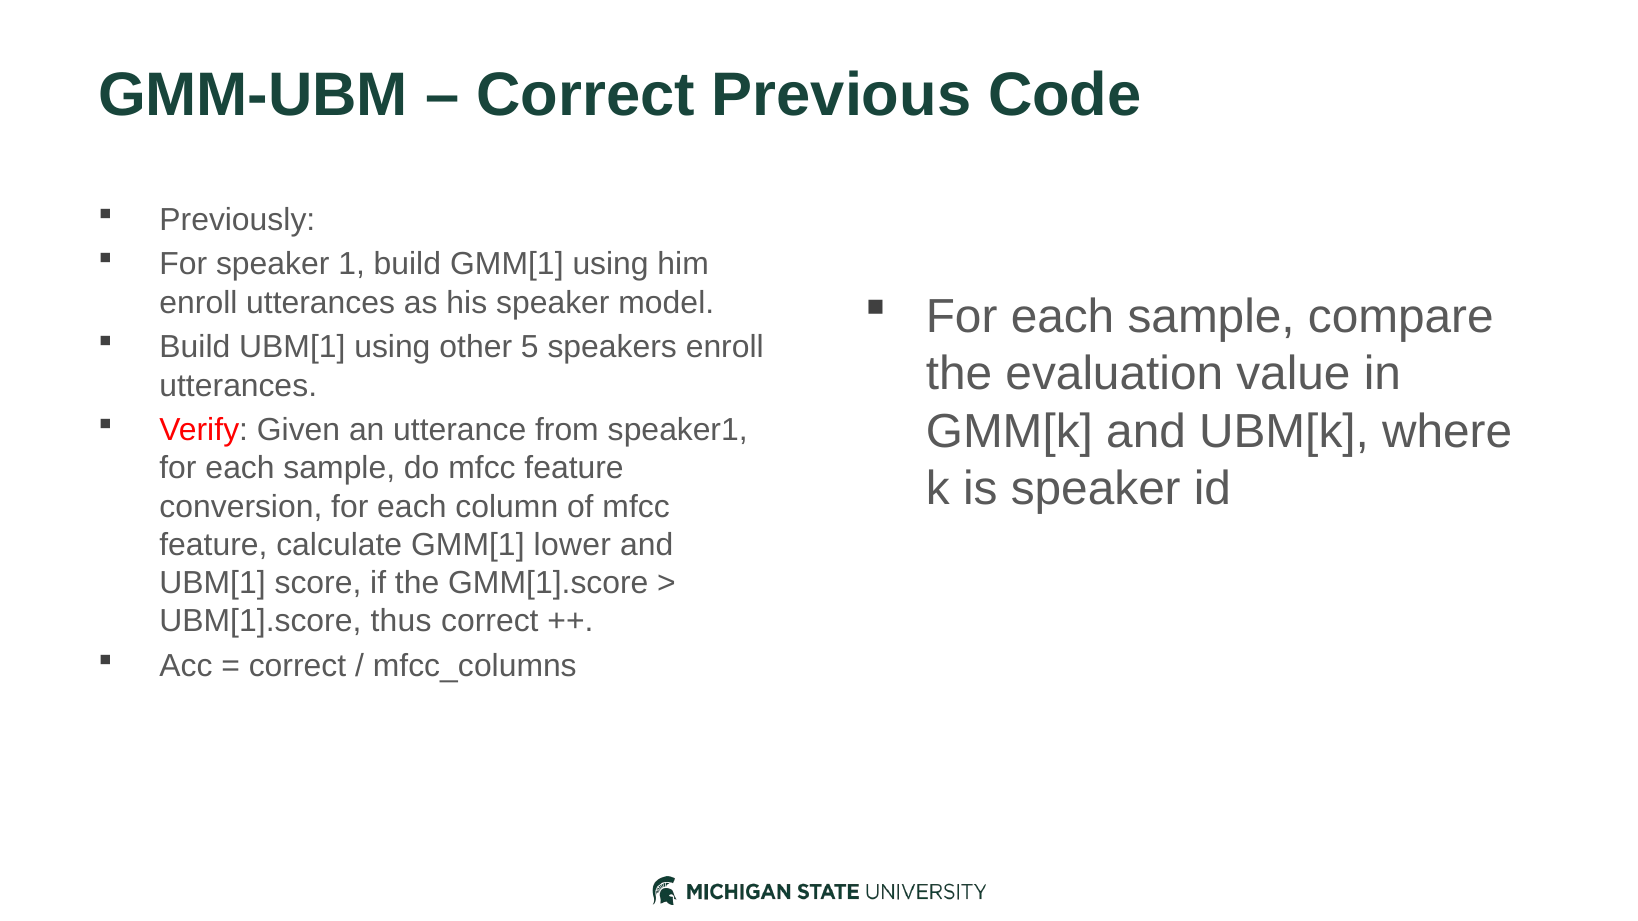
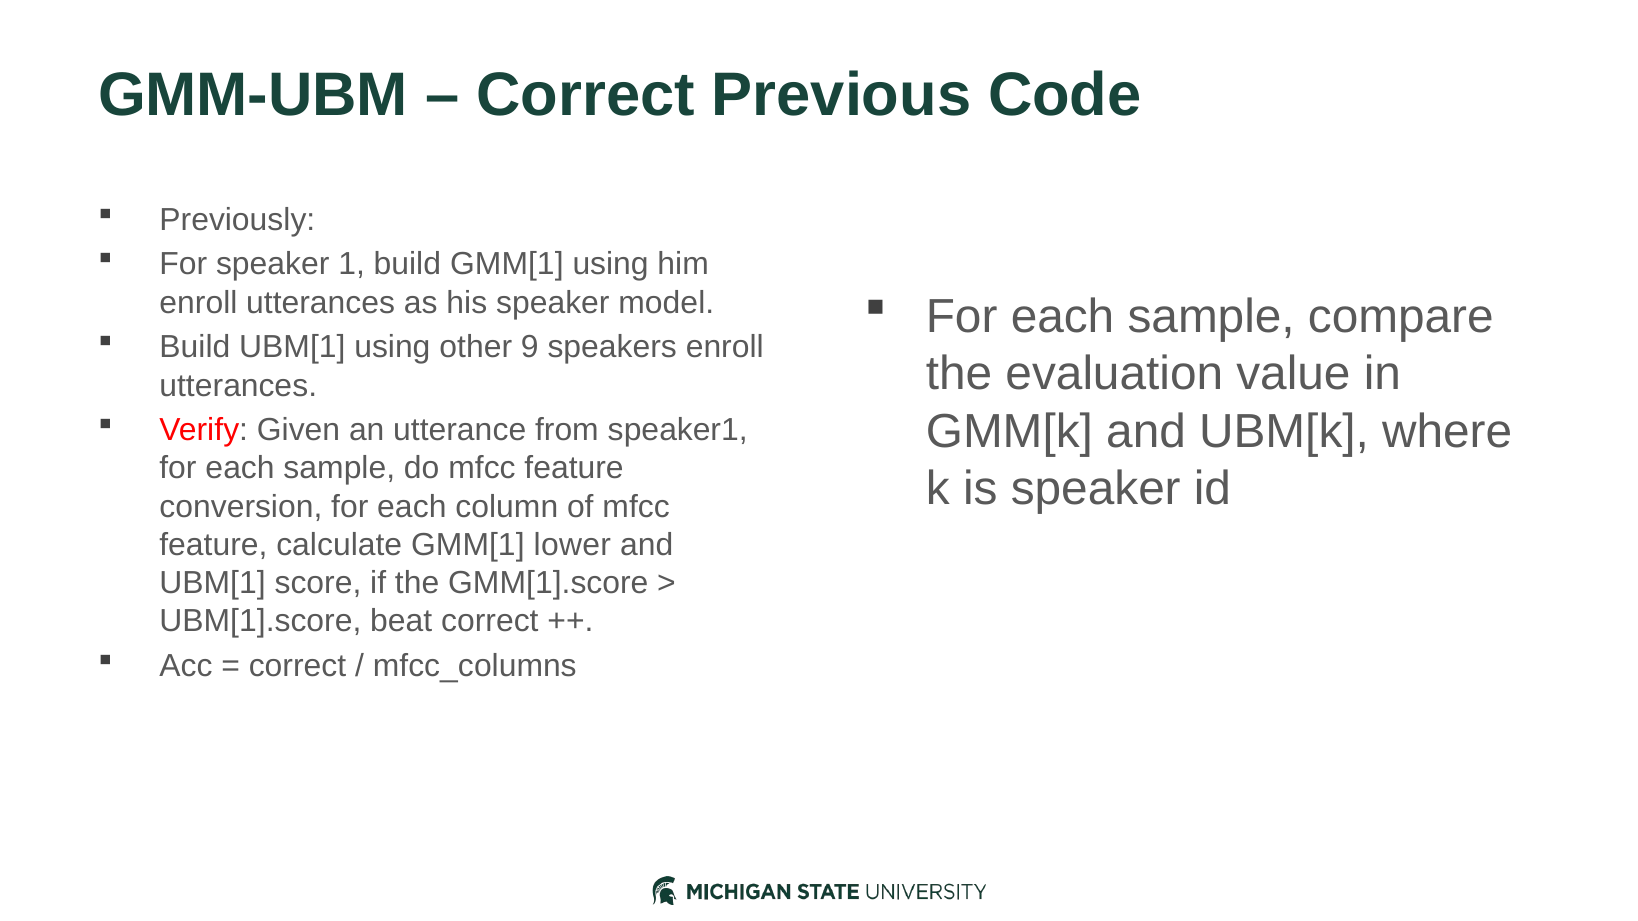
5: 5 -> 9
thus: thus -> beat
